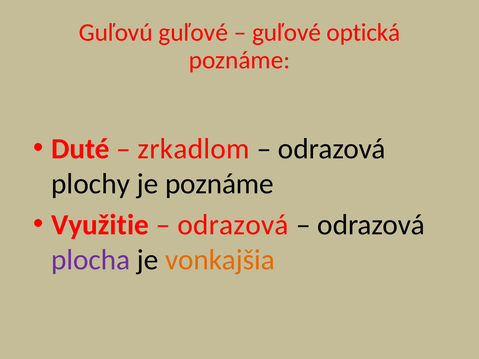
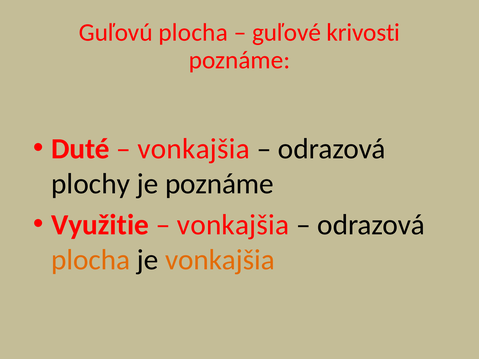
Guľovú guľové: guľové -> plocha
optická: optická -> krivosti
zrkadlom at (194, 149): zrkadlom -> vonkajšia
odrazová at (233, 225): odrazová -> vonkajšia
plocha at (91, 260) colour: purple -> orange
